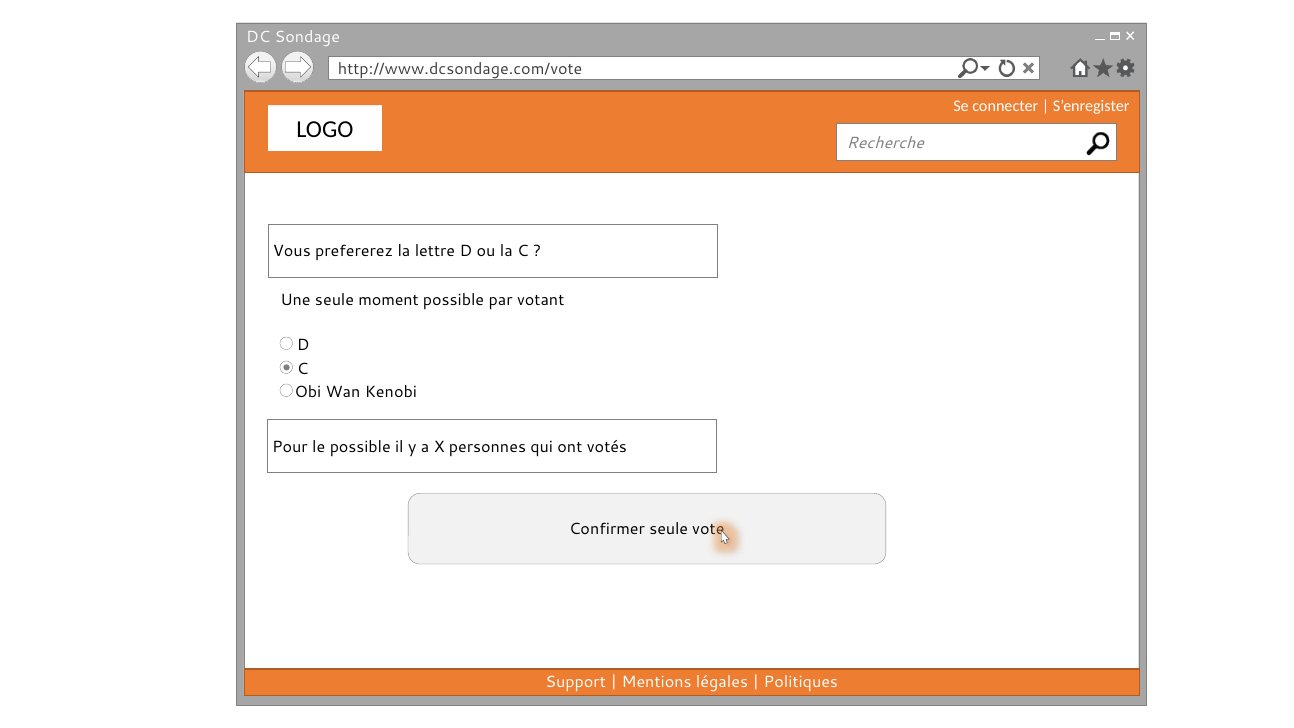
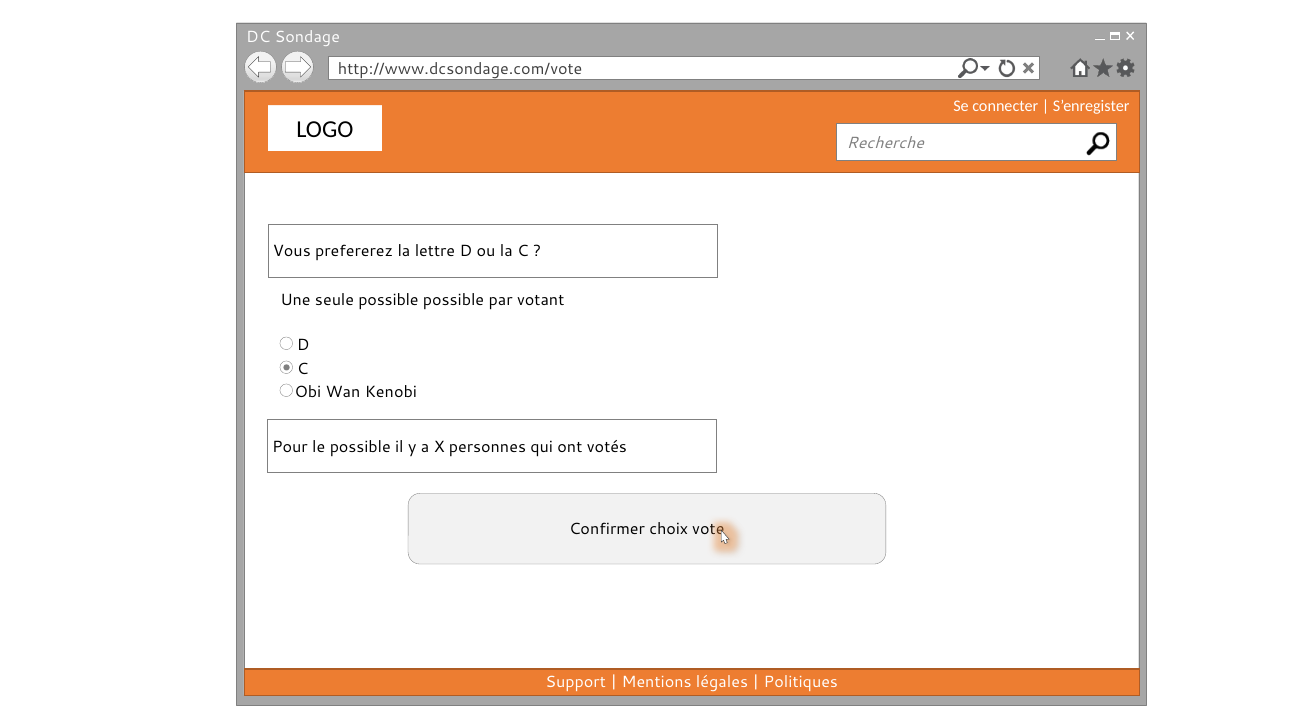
seule moment: moment -> possible
Confirmer seule: seule -> choix
